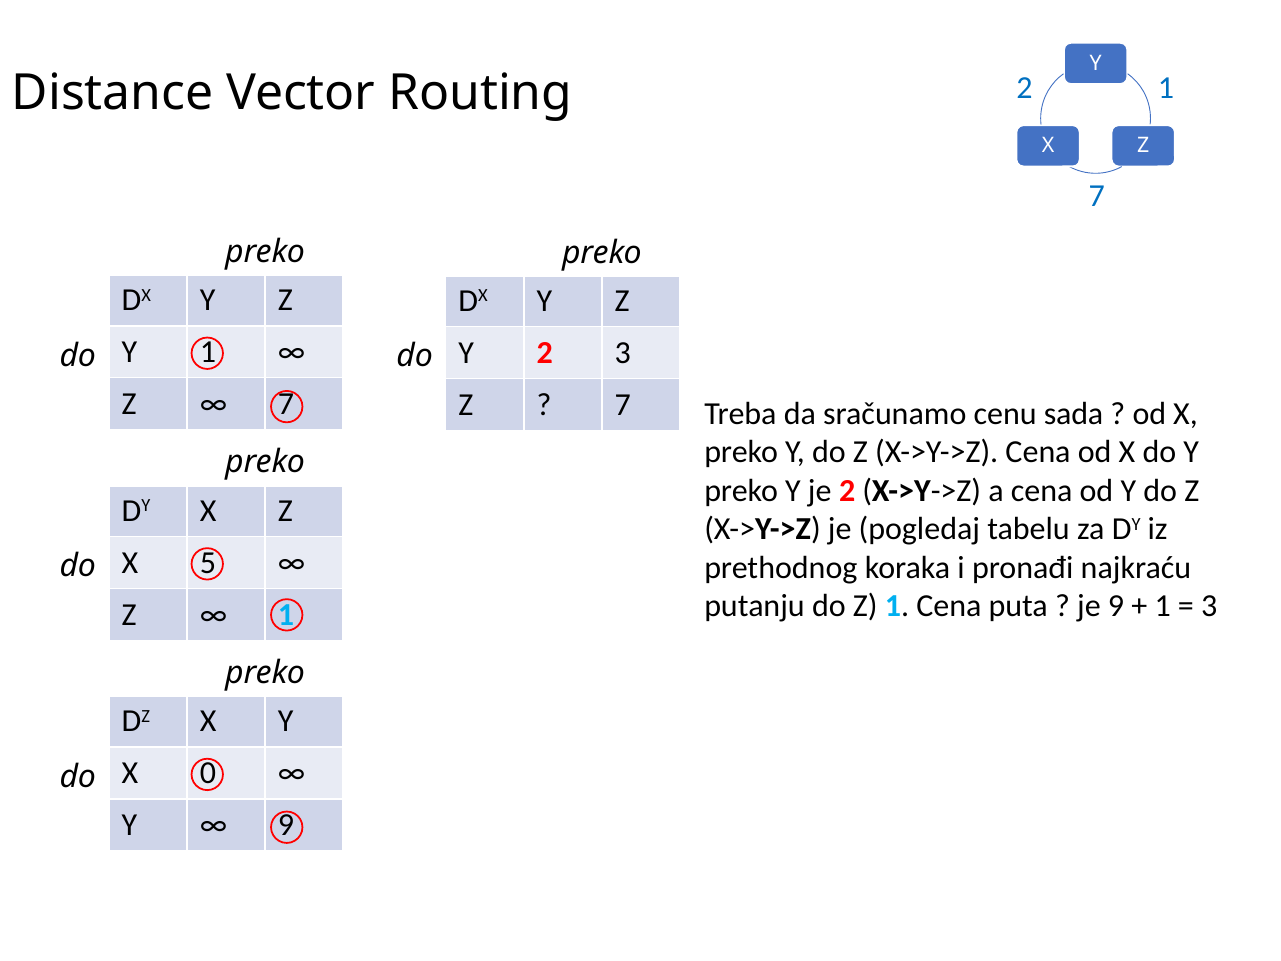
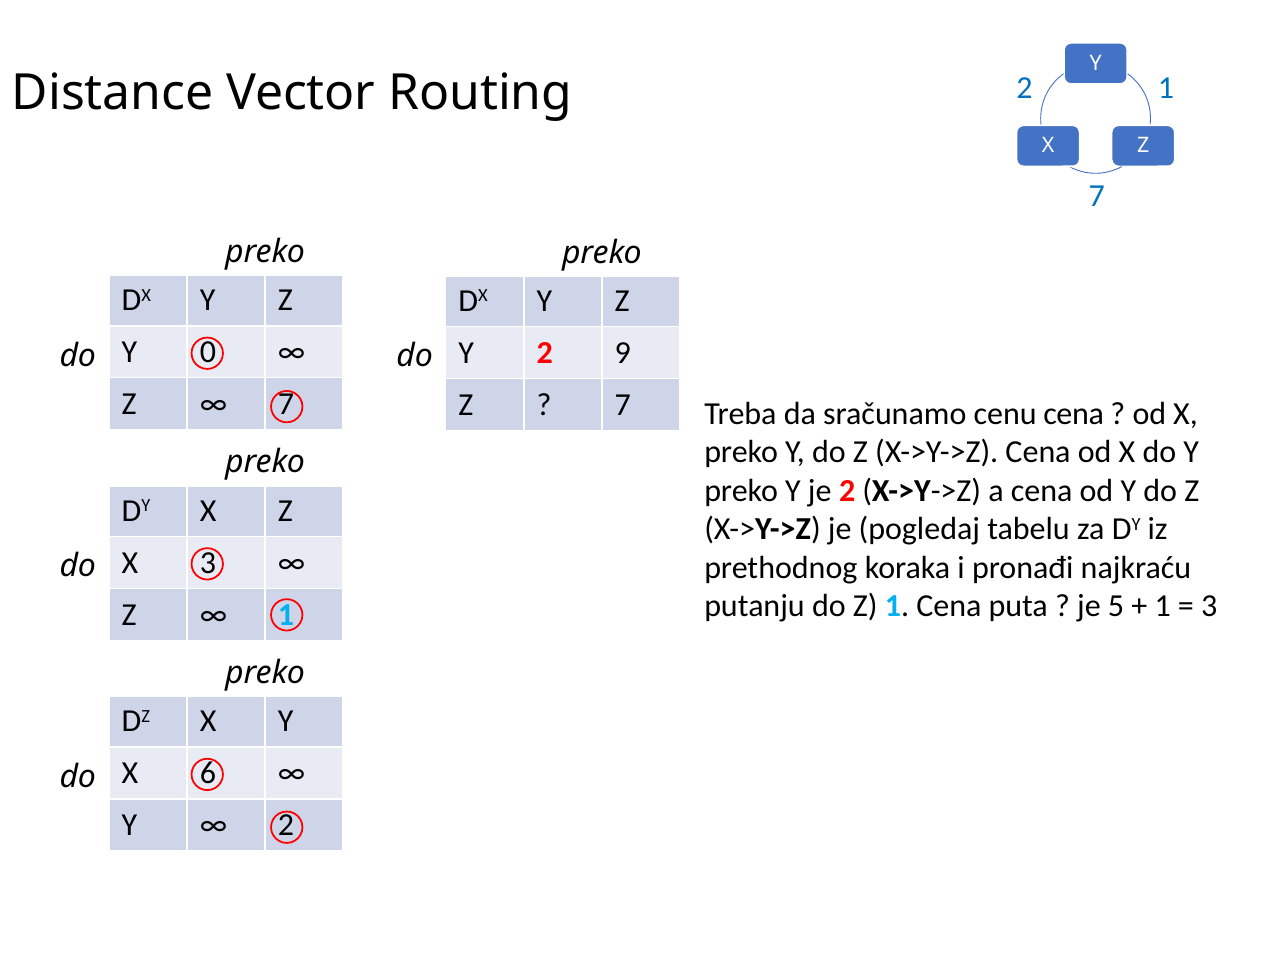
Y 1: 1 -> 0
2 3: 3 -> 9
cenu sada: sada -> cena
X 5: 5 -> 3
je 9: 9 -> 5
0: 0 -> 6
9 at (286, 825): 9 -> 2
